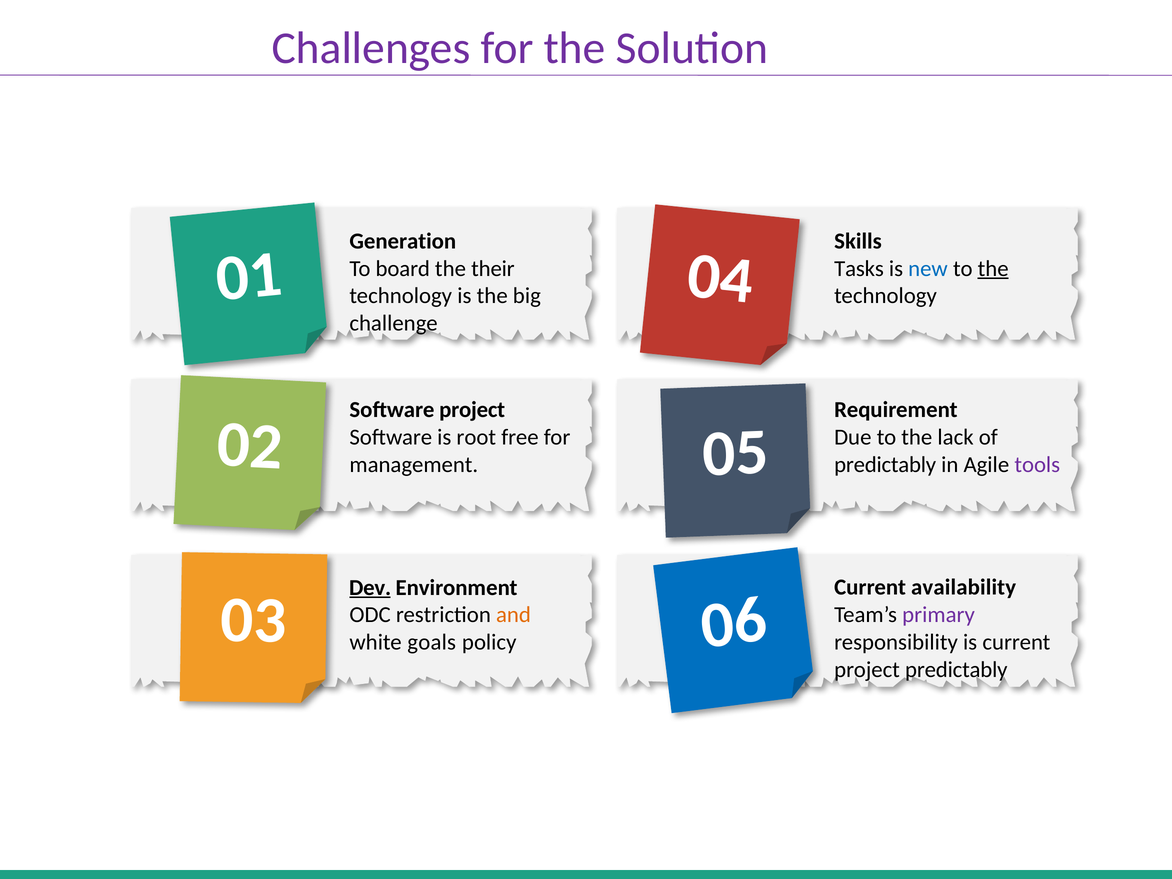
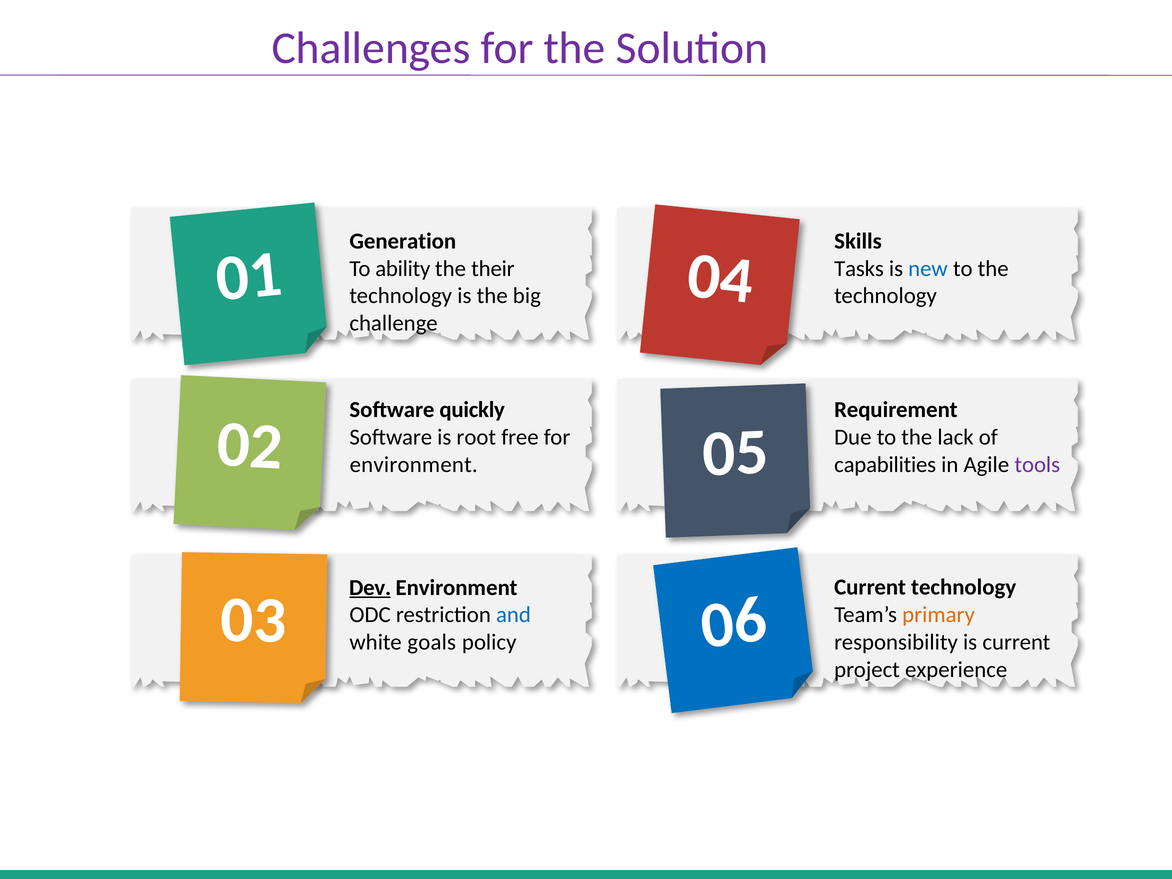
board: board -> ability
the at (993, 269) underline: present -> none
Software project: project -> quickly
management at (414, 465): management -> environment
predictably at (885, 465): predictably -> capabilities
Current availability: availability -> technology
and colour: orange -> blue
primary colour: purple -> orange
project predictably: predictably -> experience
